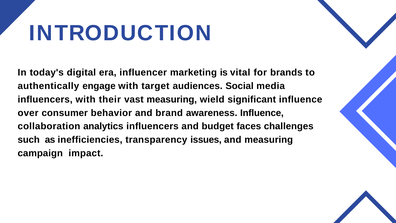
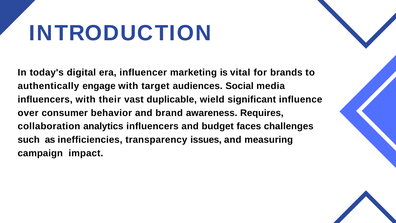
vast measuring: measuring -> duplicable
awareness Influence: Influence -> Requires
